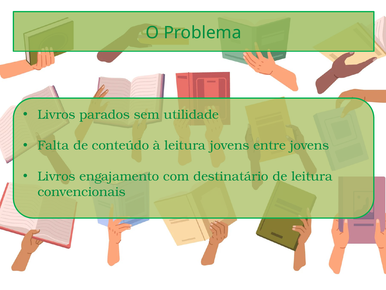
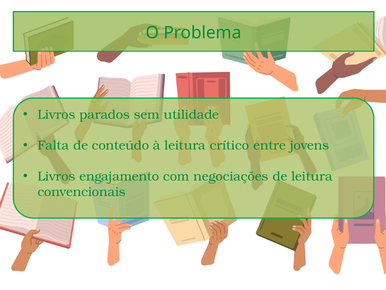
leitura jovens: jovens -> crítico
destinatário: destinatário -> negociações
